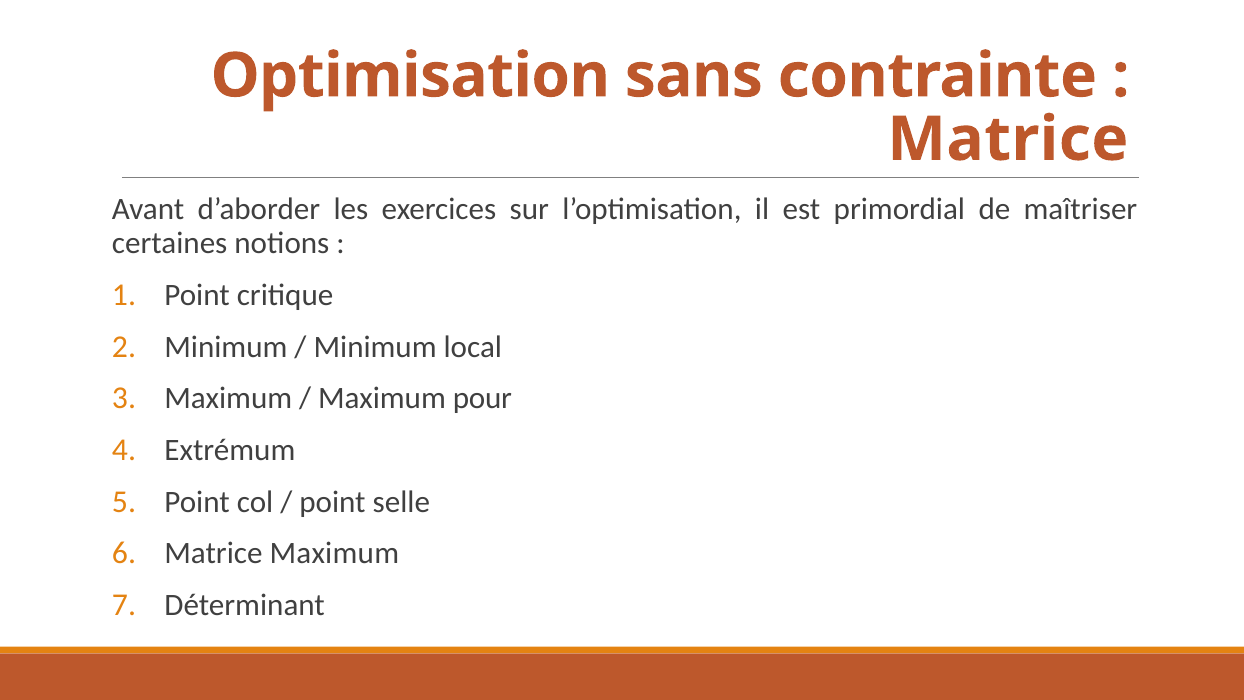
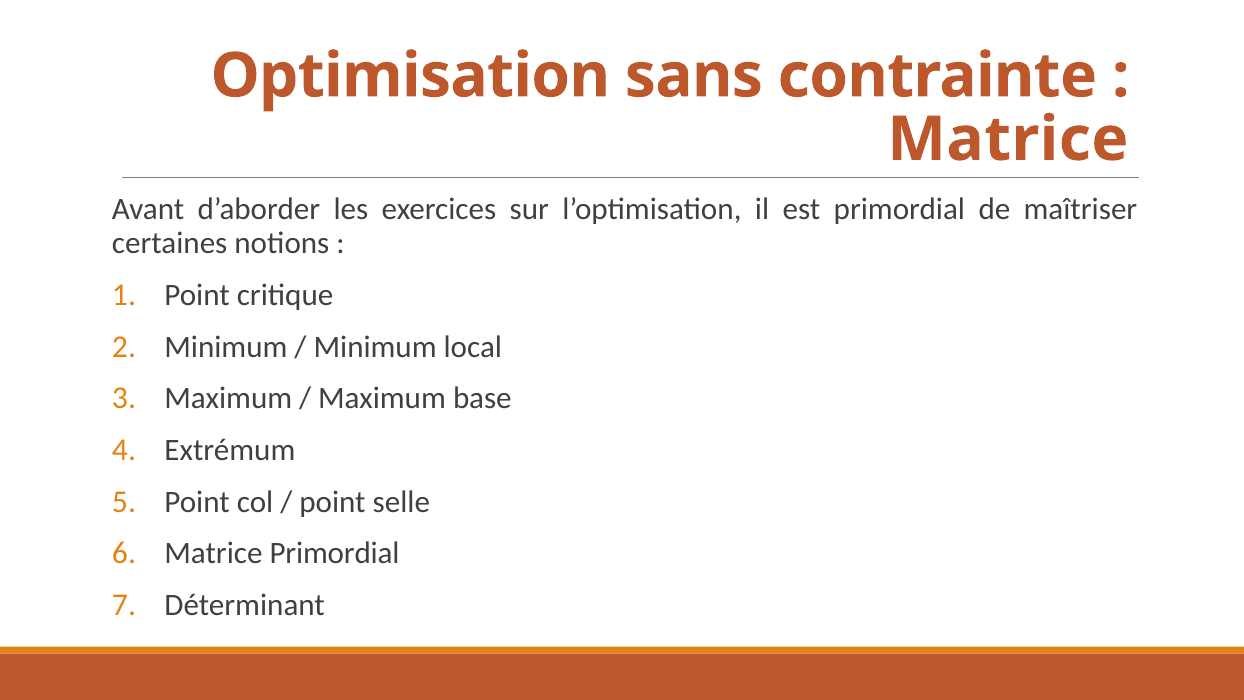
pour: pour -> base
Matrice Maximum: Maximum -> Primordial
